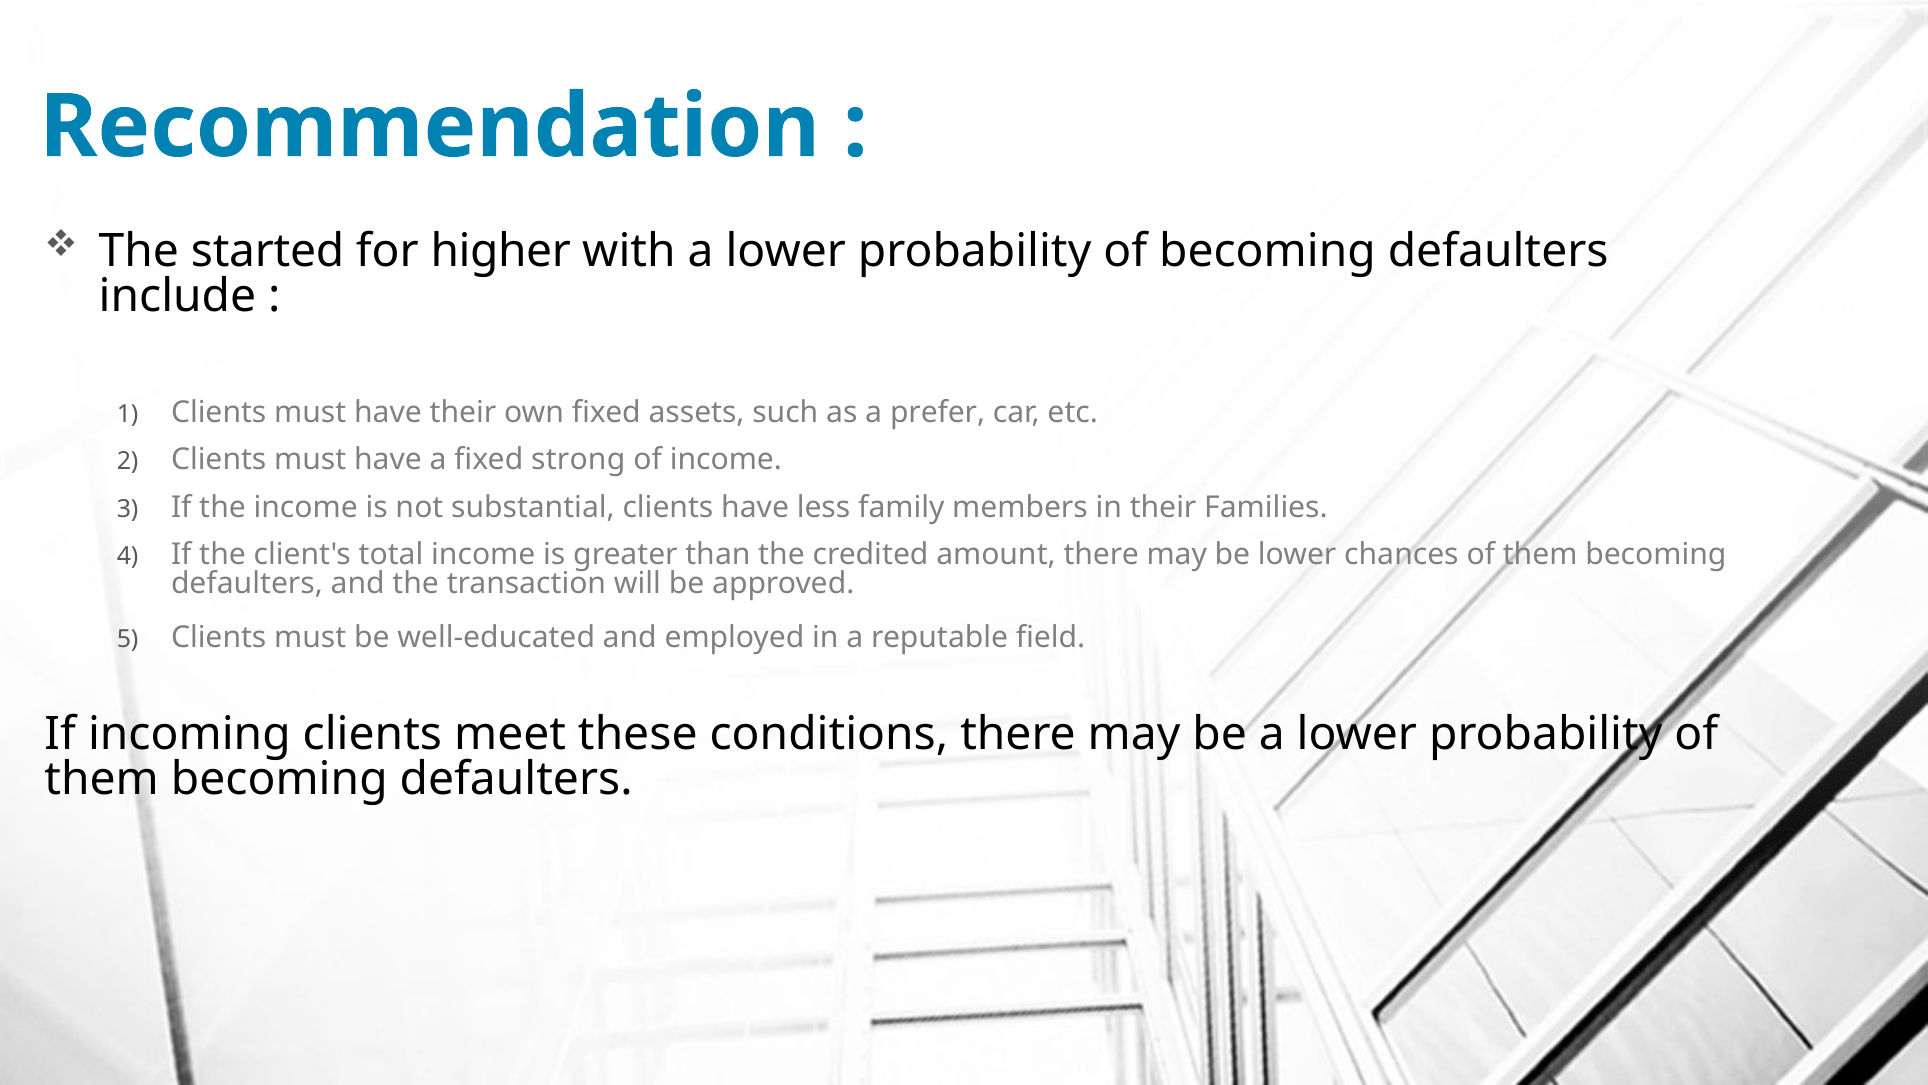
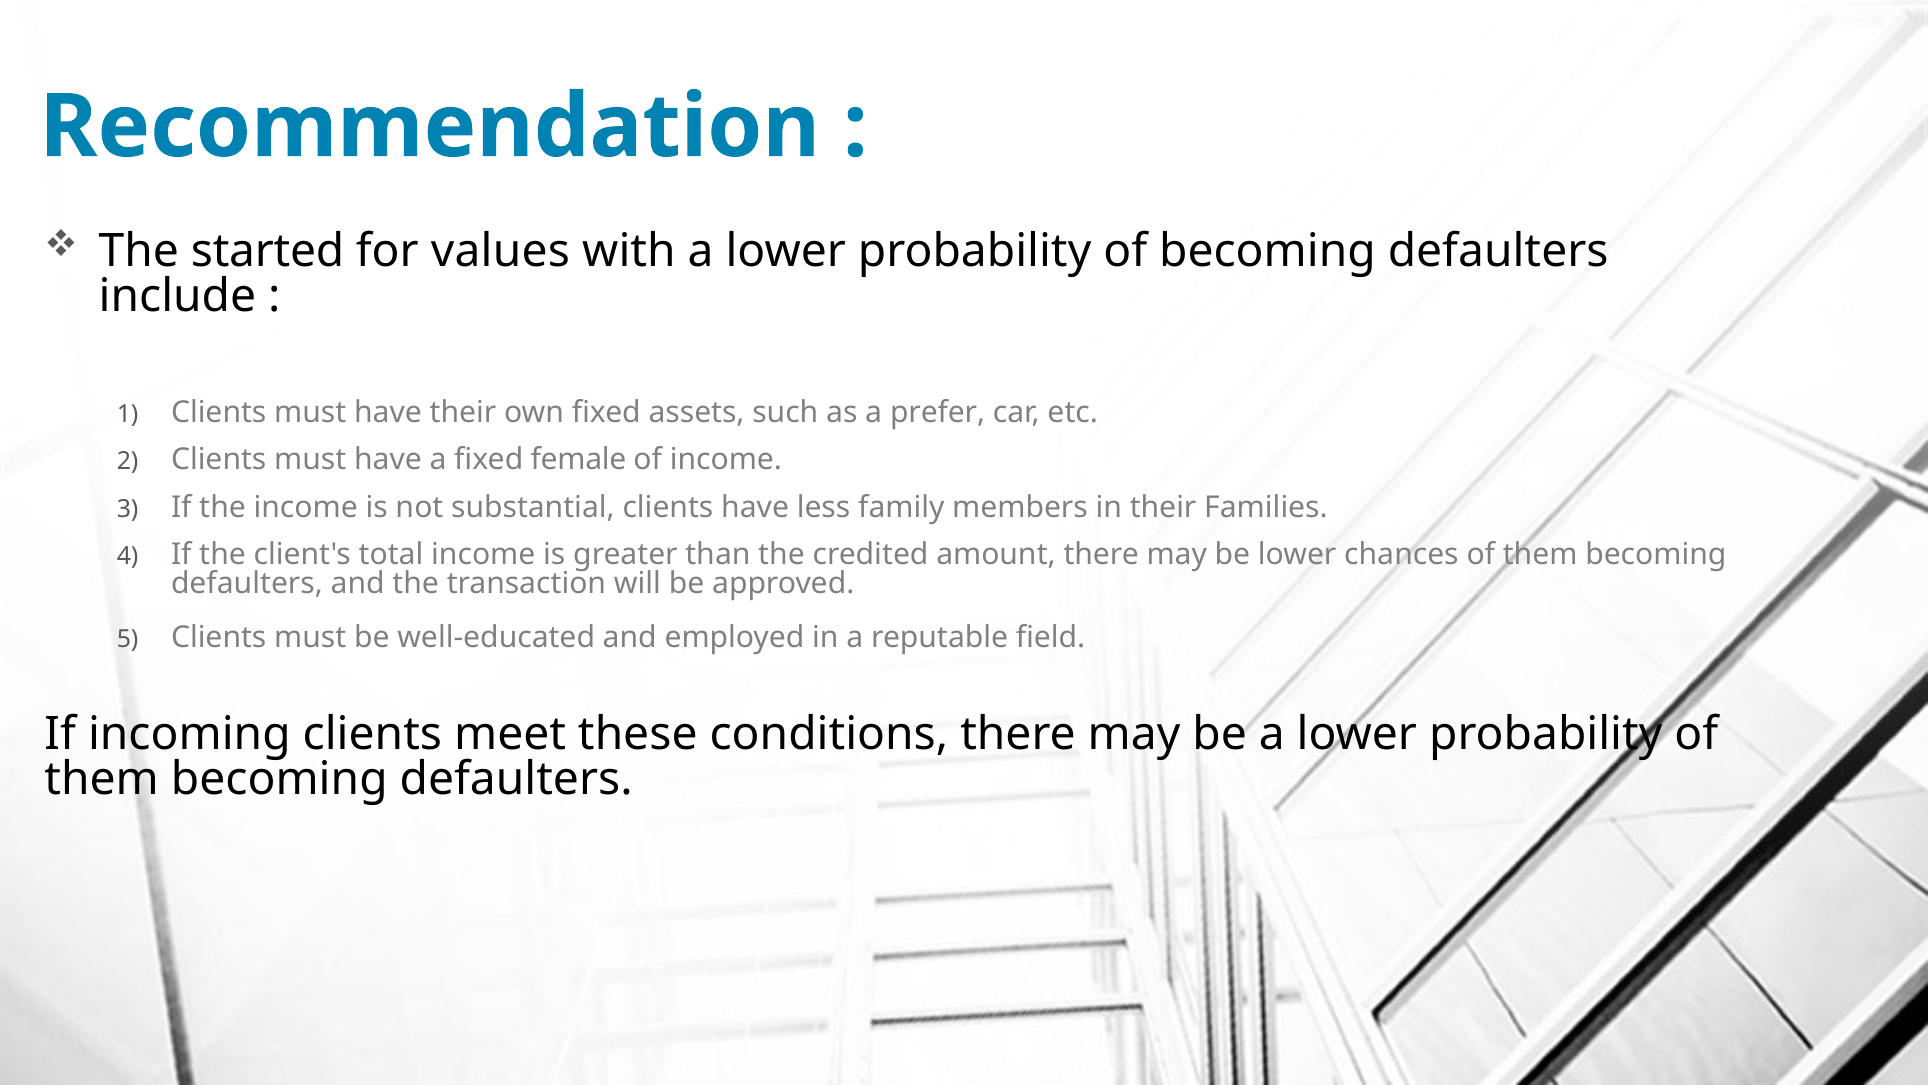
higher: higher -> values
strong: strong -> female
